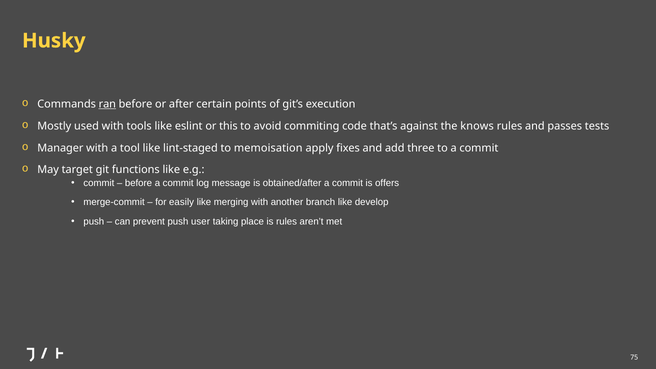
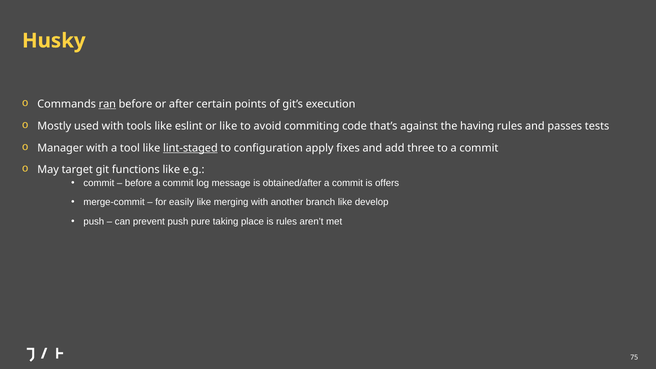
or this: this -> like
knows: knows -> having
lint-staged underline: none -> present
memoisation: memoisation -> configuration
user: user -> pure
